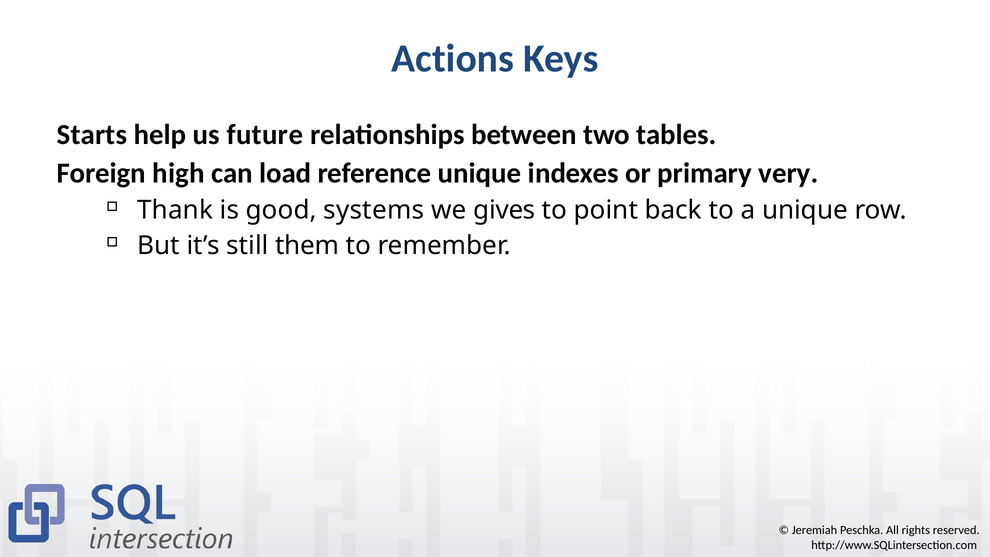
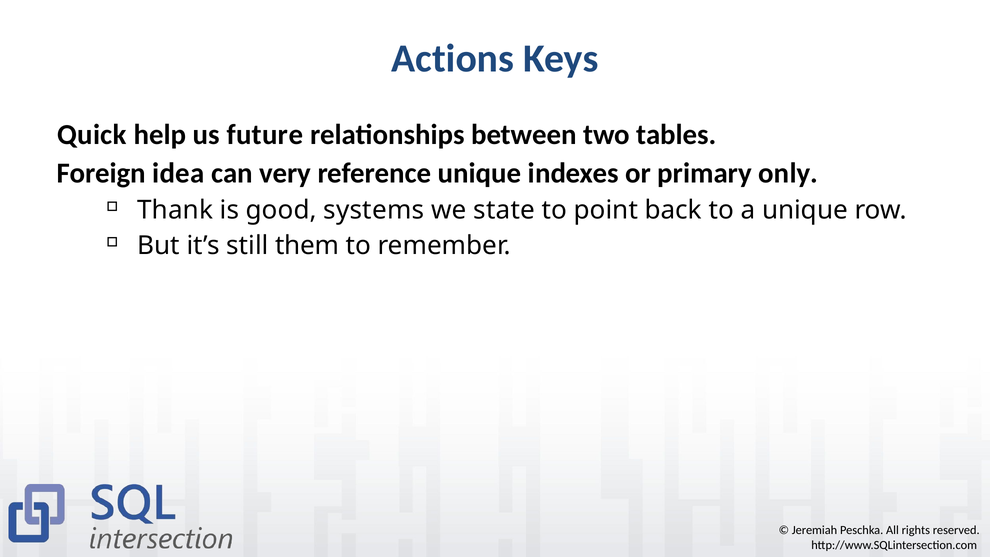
Starts: Starts -> Quick
high: high -> idea
load: load -> very
very: very -> only
gives: gives -> state
